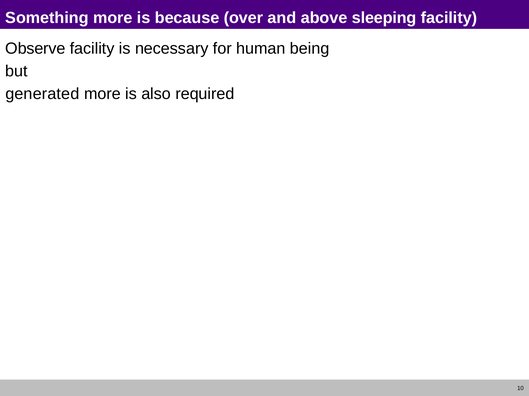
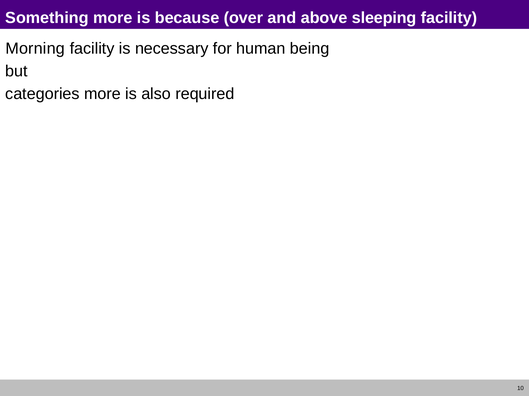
Observe: Observe -> Morning
generated: generated -> categories
